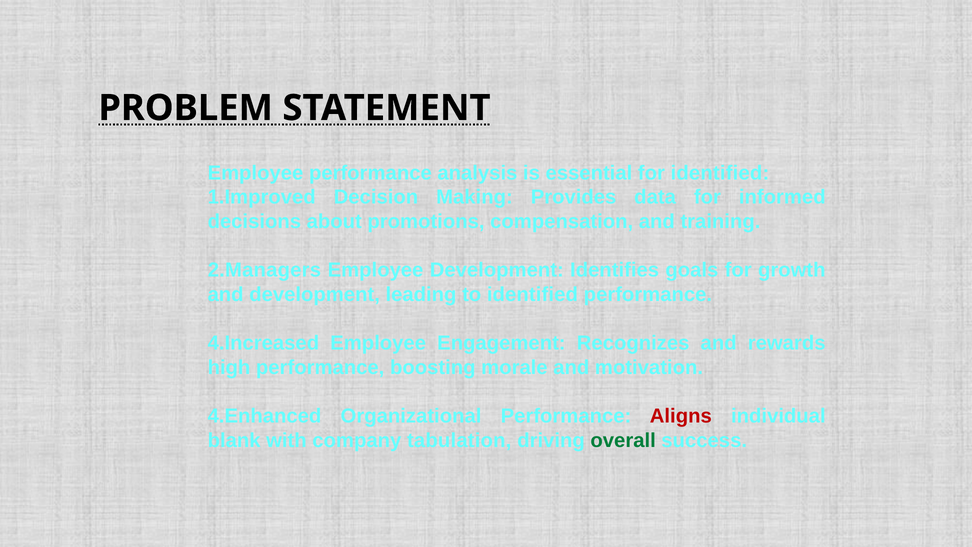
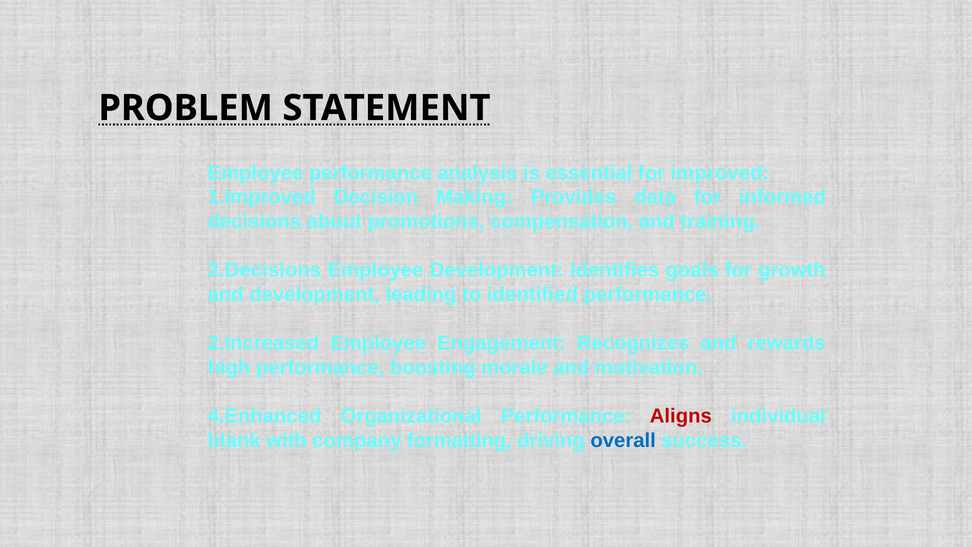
for identified: identified -> improved
2.Managers: 2.Managers -> 2.Decisions
4.Increased: 4.Increased -> 2.Increased
tabulation: tabulation -> formatting
overall colour: green -> blue
